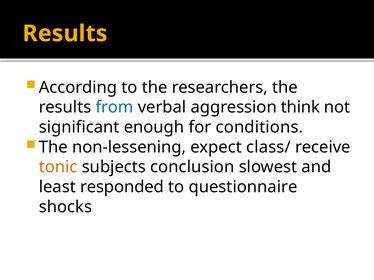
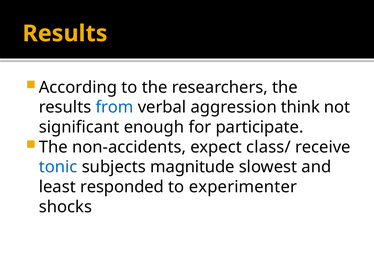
conditions: conditions -> participate
non-lessening: non-lessening -> non-accidents
tonic colour: orange -> blue
conclusion: conclusion -> magnitude
questionnaire: questionnaire -> experimenter
